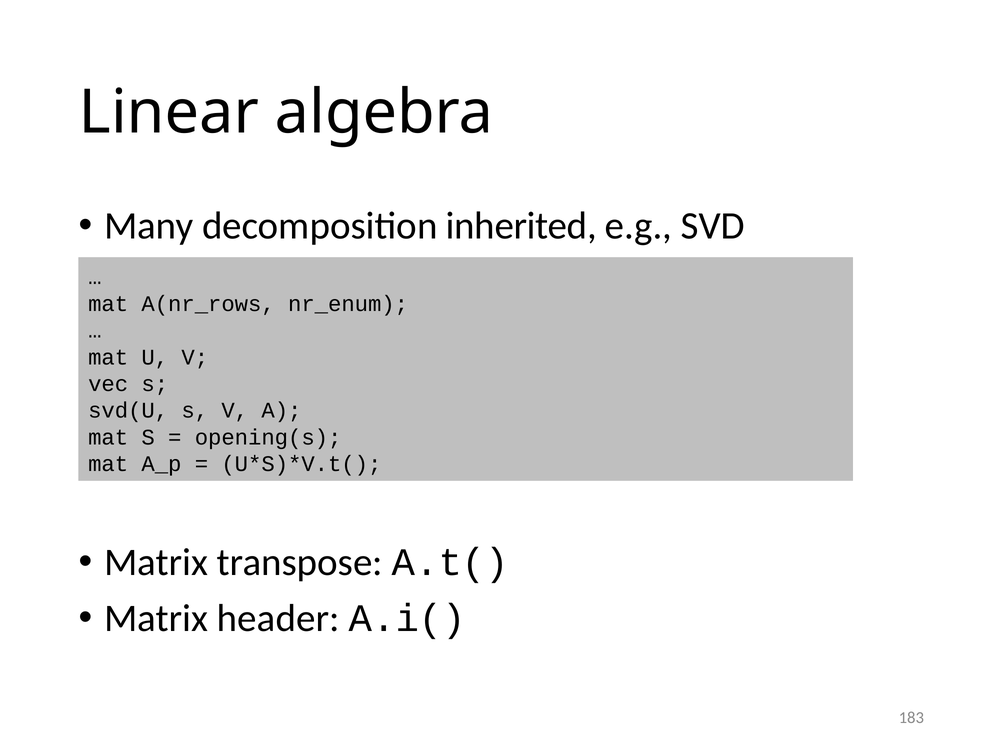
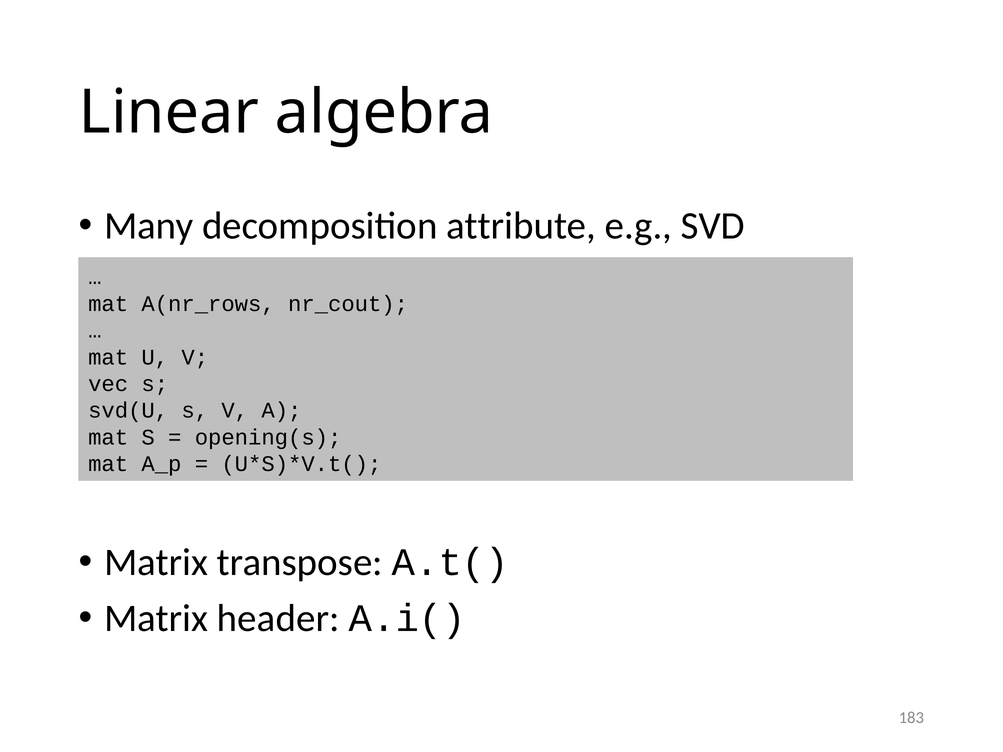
inherited: inherited -> attribute
nr_enum: nr_enum -> nr_cout
